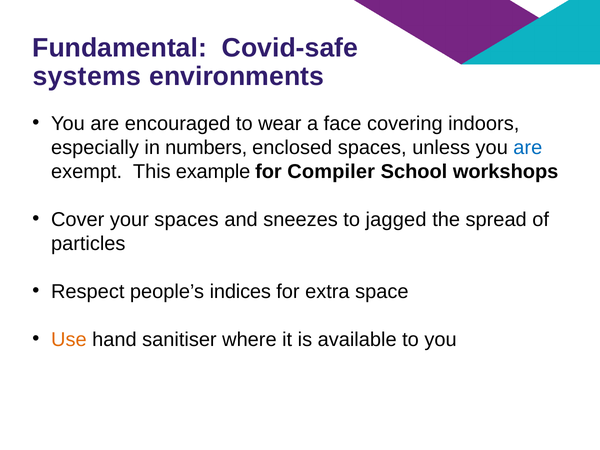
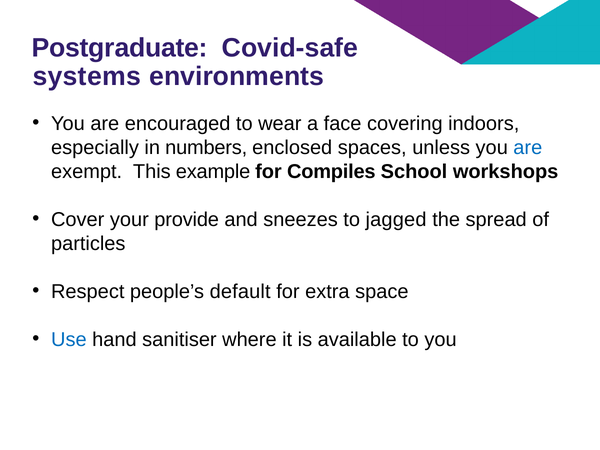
Fundamental: Fundamental -> Postgraduate
Compiler: Compiler -> Compiles
your spaces: spaces -> provide
indices: indices -> default
Use colour: orange -> blue
